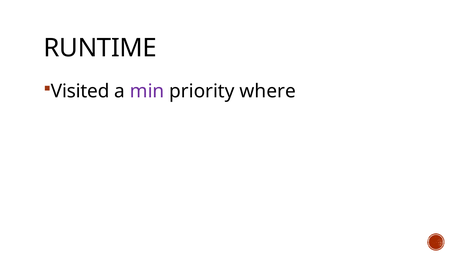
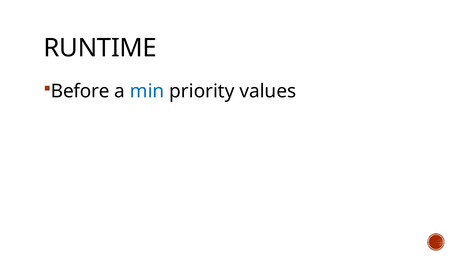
Visited: Visited -> Before
min colour: purple -> blue
where: where -> values
